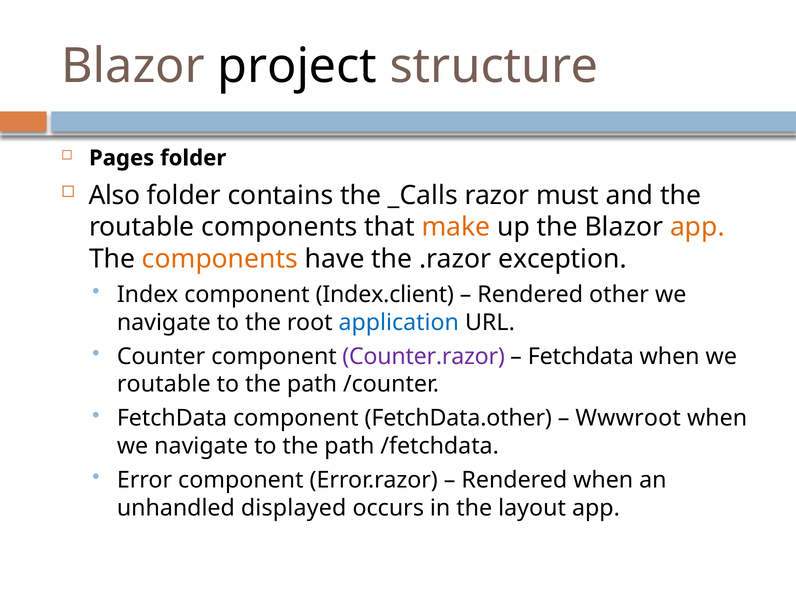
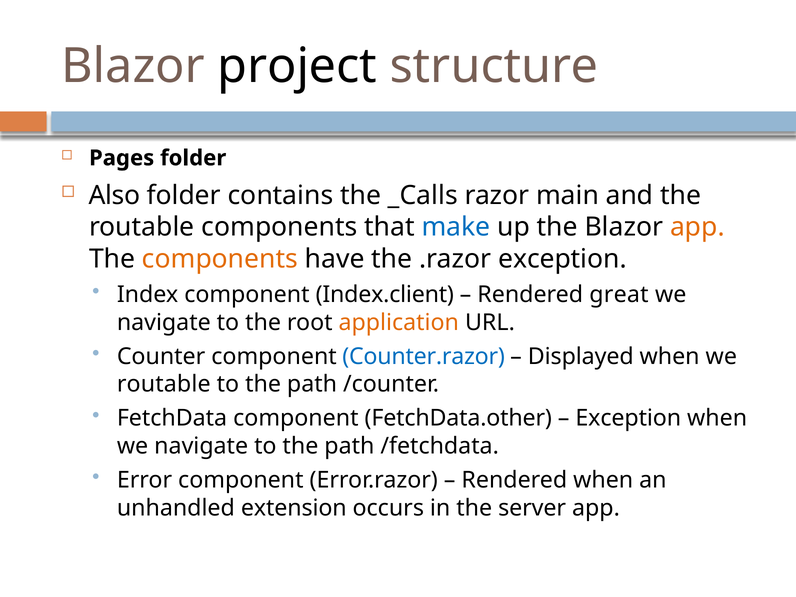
must: must -> main
make colour: orange -> blue
other: other -> great
application colour: blue -> orange
Counter.razor colour: purple -> blue
Fetchdata at (581, 356): Fetchdata -> Displayed
Wwwroot at (628, 418): Wwwroot -> Exception
displayed: displayed -> extension
layout: layout -> server
